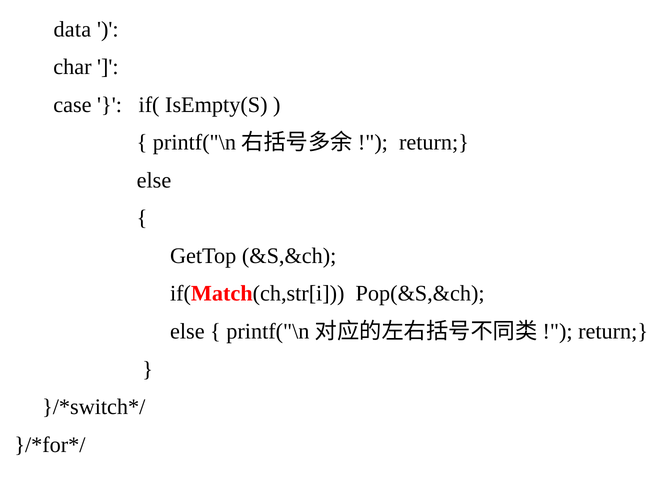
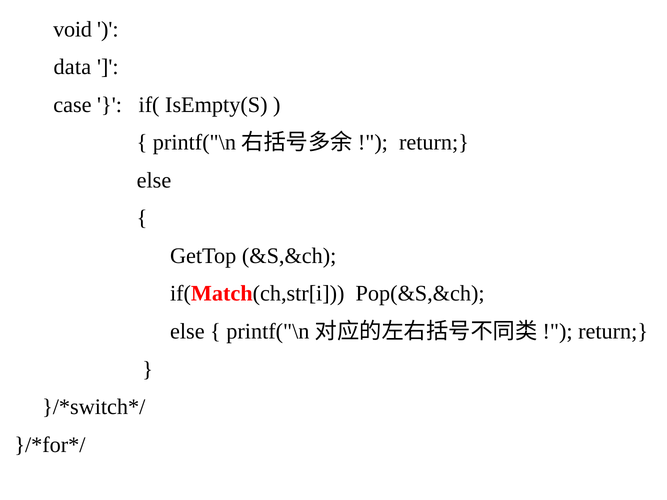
data: data -> void
char: char -> data
